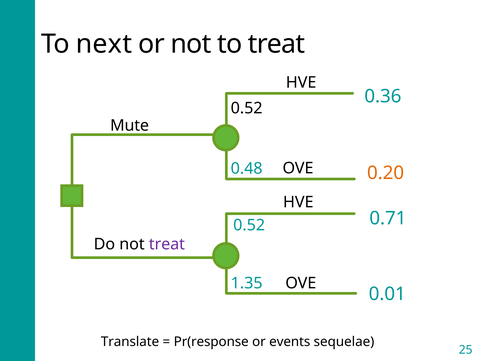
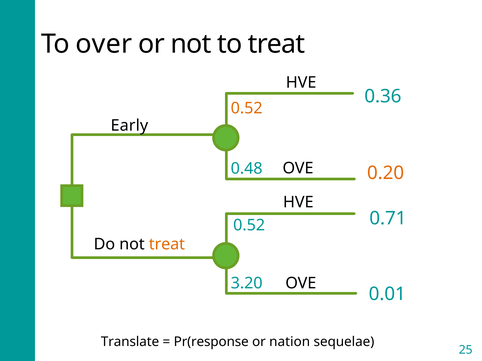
next: next -> over
0.52 at (247, 108) colour: black -> orange
Mute: Mute -> Early
treat at (167, 244) colour: purple -> orange
1.35: 1.35 -> 3.20
events: events -> nation
